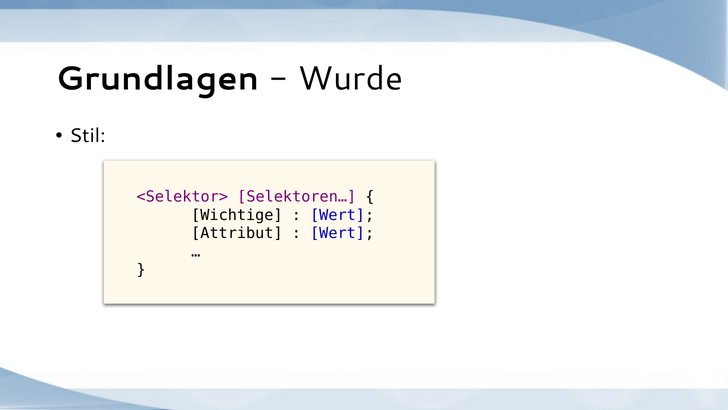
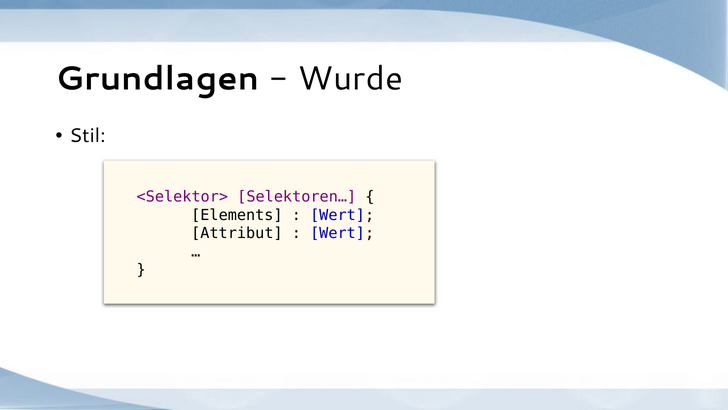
Wichtige: Wichtige -> Elements
